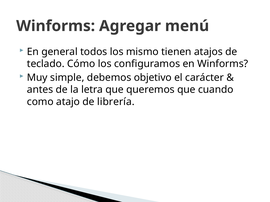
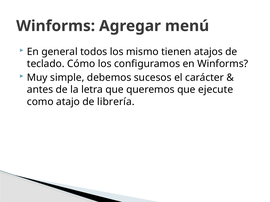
objetivo: objetivo -> sucesos
cuando: cuando -> ejecute
